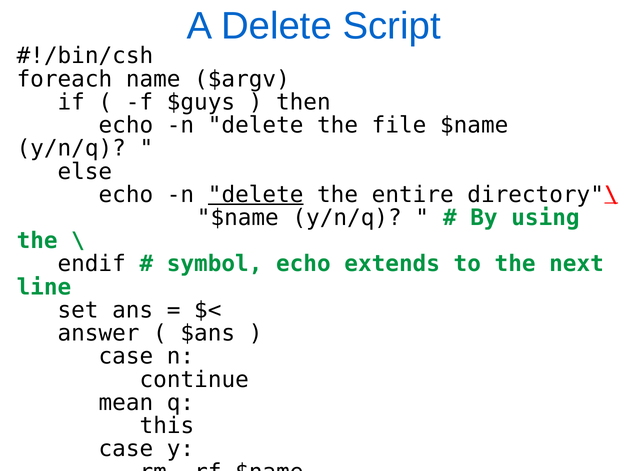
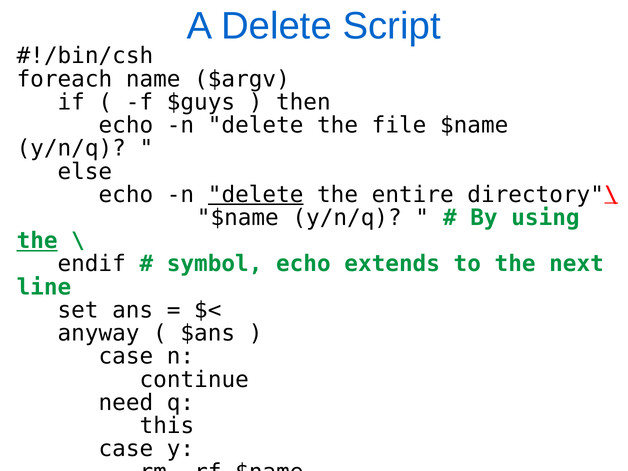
the at (37, 241) underline: none -> present
answer: answer -> anyway
mean: mean -> need
